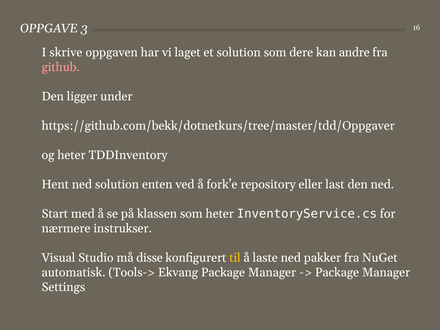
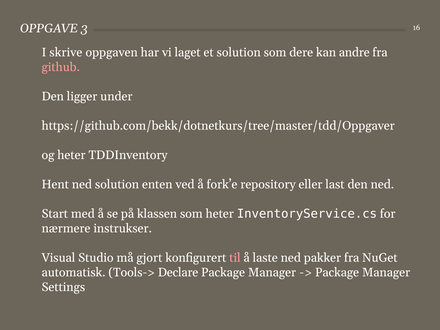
disse: disse -> gjort
til colour: yellow -> pink
Ekvang: Ekvang -> Declare
